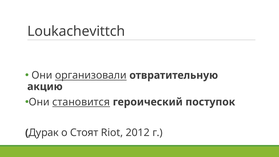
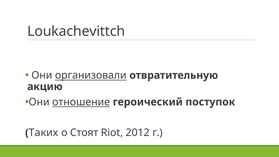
становится: становится -> отношение
Дурак: Дурак -> Таких
